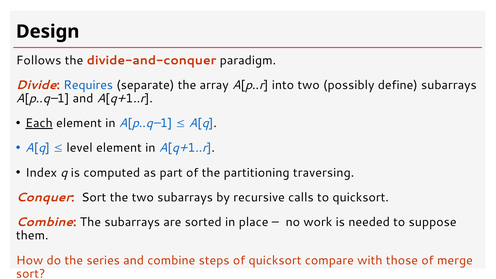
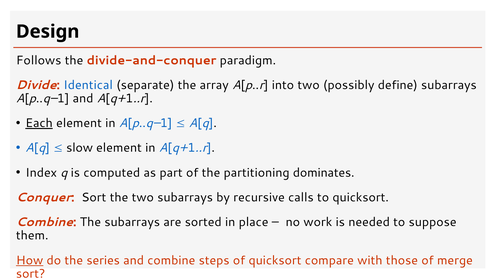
Requires: Requires -> Identical
level: level -> slow
traversing: traversing -> dominates
How underline: none -> present
